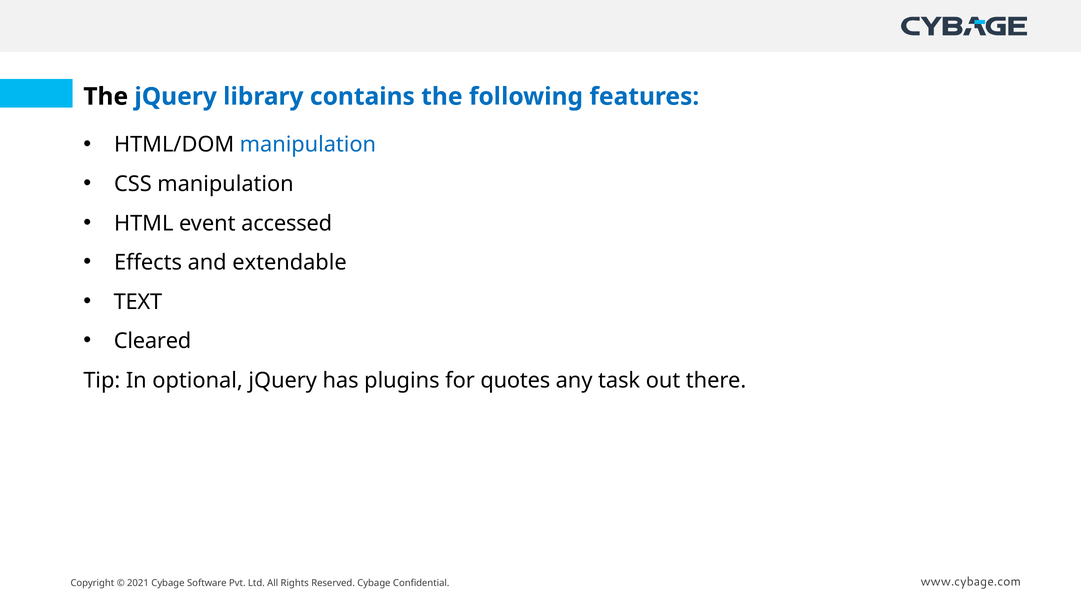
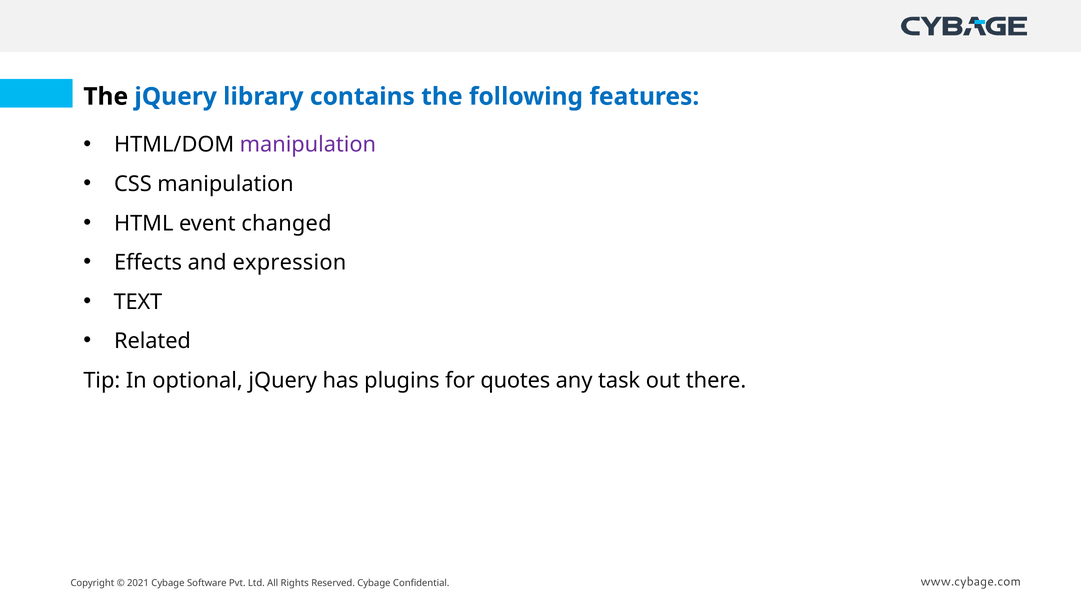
manipulation at (308, 145) colour: blue -> purple
accessed: accessed -> changed
extendable: extendable -> expression
Cleared: Cleared -> Related
